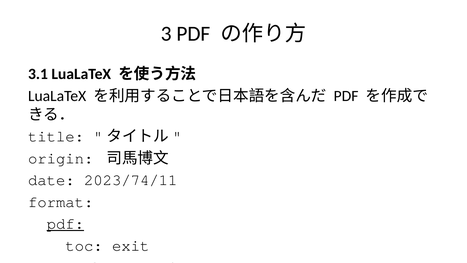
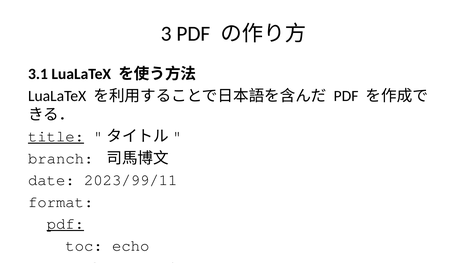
title underline: none -> present
origin: origin -> branch
2023/74/11: 2023/74/11 -> 2023/99/11
toc exit: exit -> echo
